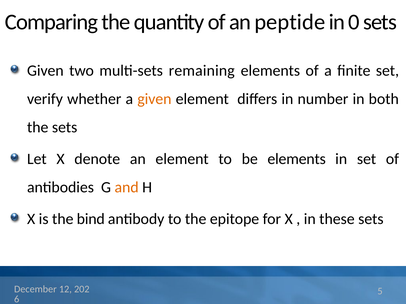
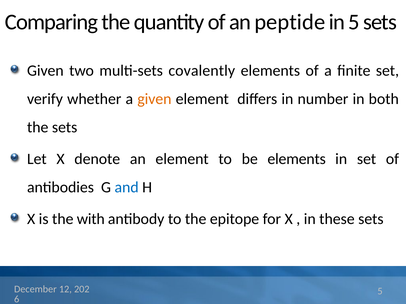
in 0: 0 -> 5
remaining: remaining -> covalently
and colour: orange -> blue
bind: bind -> with
